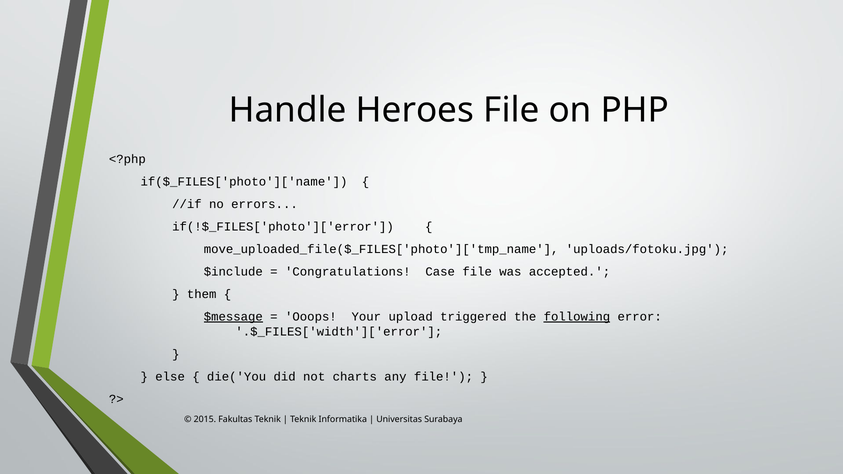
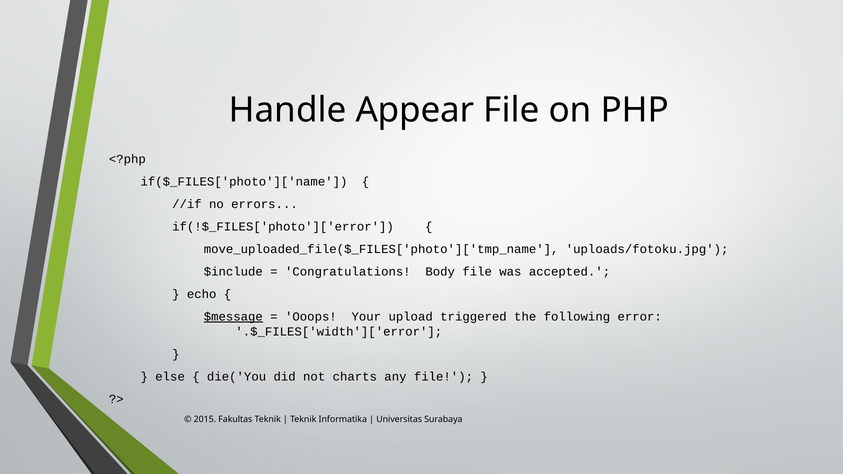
Heroes: Heroes -> Appear
Case: Case -> Body
them: them -> echo
following underline: present -> none
